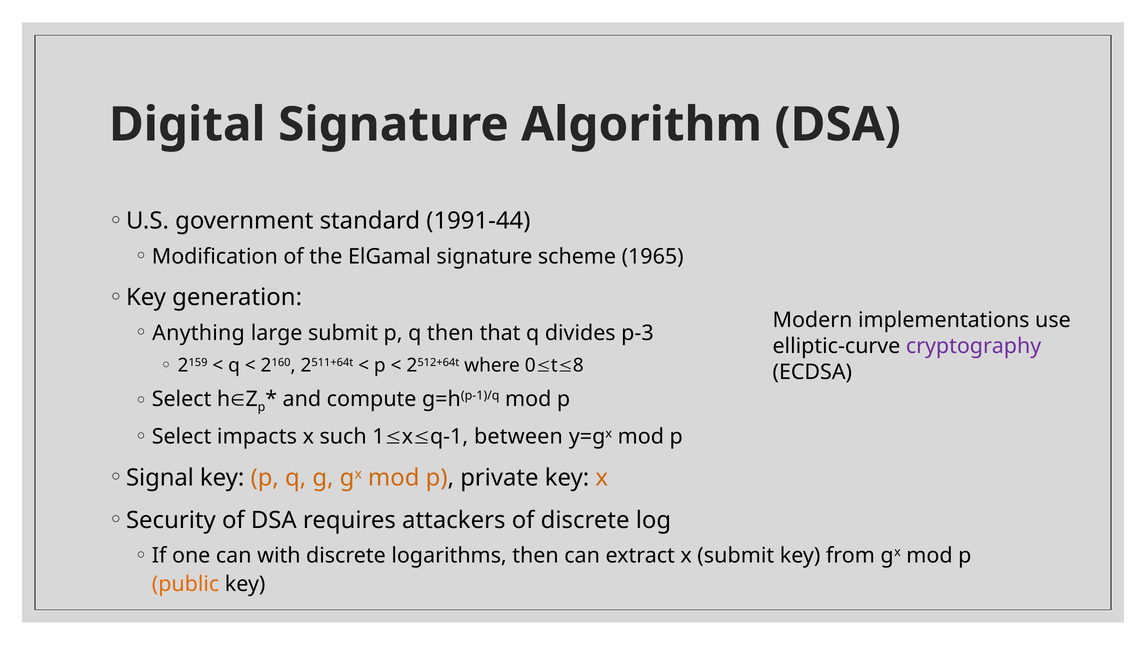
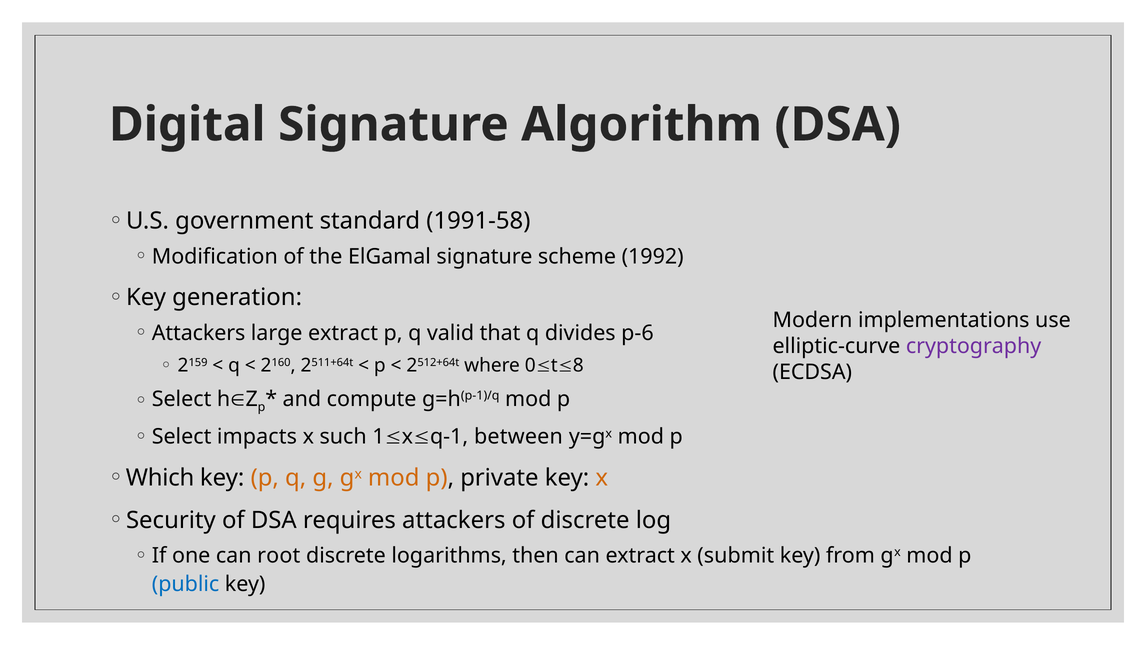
1991-44: 1991-44 -> 1991-58
1965: 1965 -> 1992
Anything at (198, 333): Anything -> Attackers
large submit: submit -> extract
q then: then -> valid
p-3: p-3 -> p-6
Signal: Signal -> Which
with: with -> root
public colour: orange -> blue
